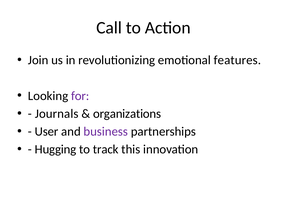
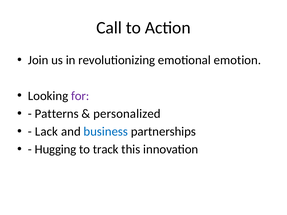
features: features -> emotion
Journals: Journals -> Patterns
organizations: organizations -> personalized
User: User -> Lack
business colour: purple -> blue
